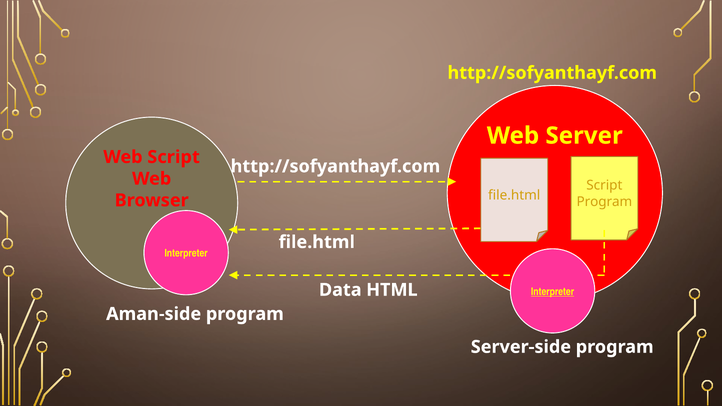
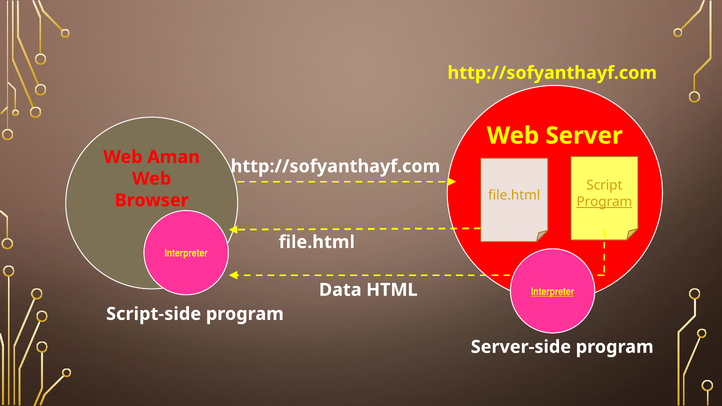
Web Script: Script -> Aman
Program at (604, 202) underline: none -> present
Aman-side: Aman-side -> Script-side
